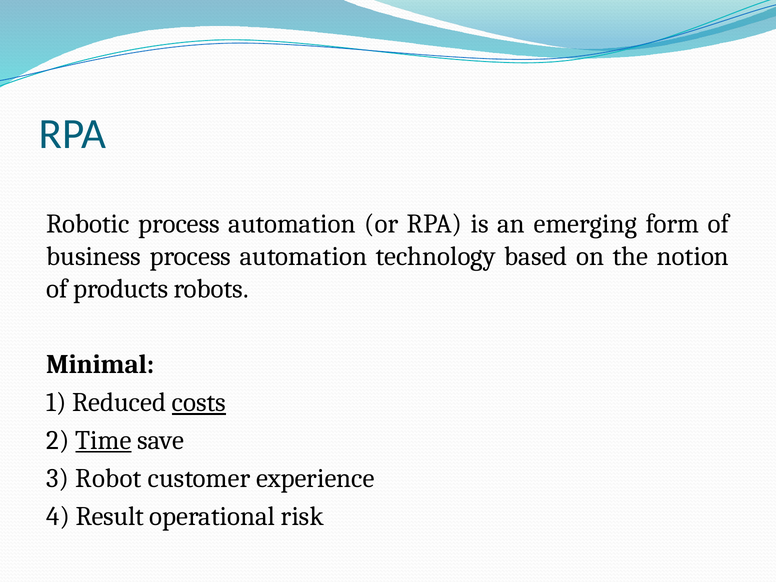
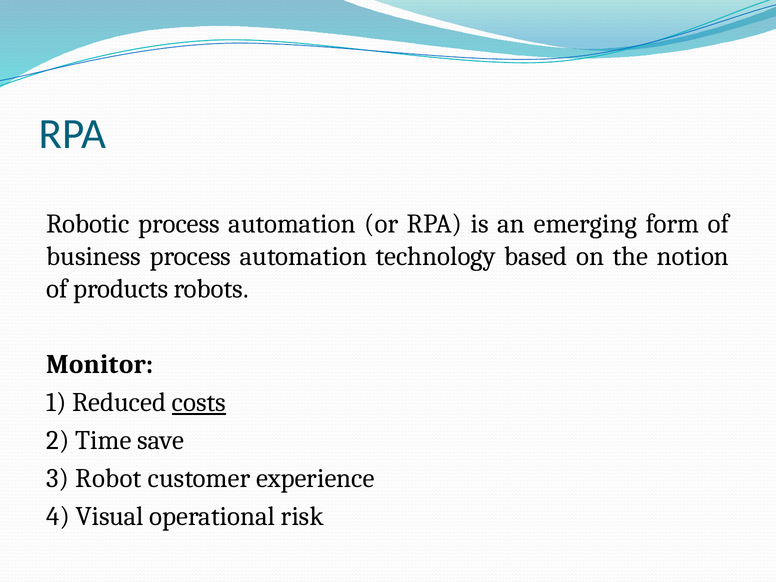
Minimal: Minimal -> Monitor
Time underline: present -> none
Result: Result -> Visual
